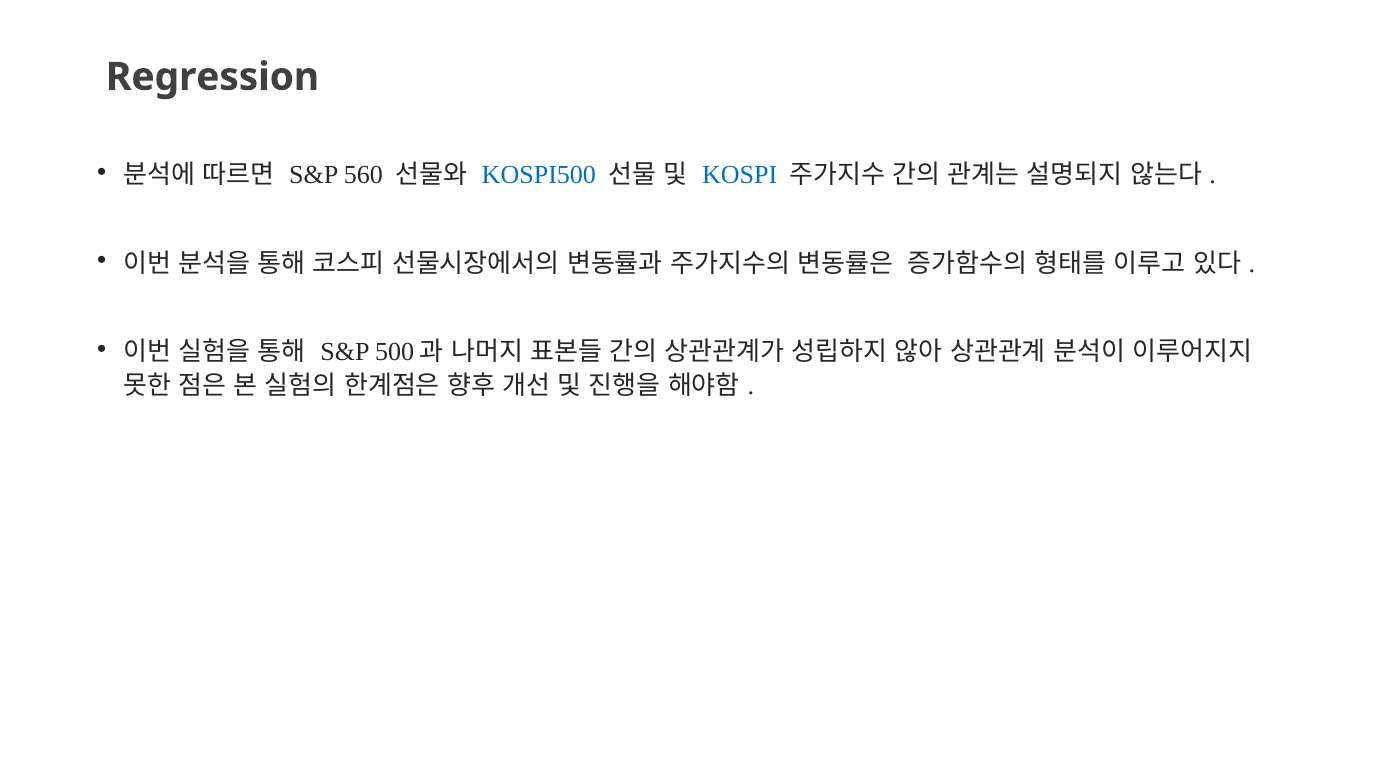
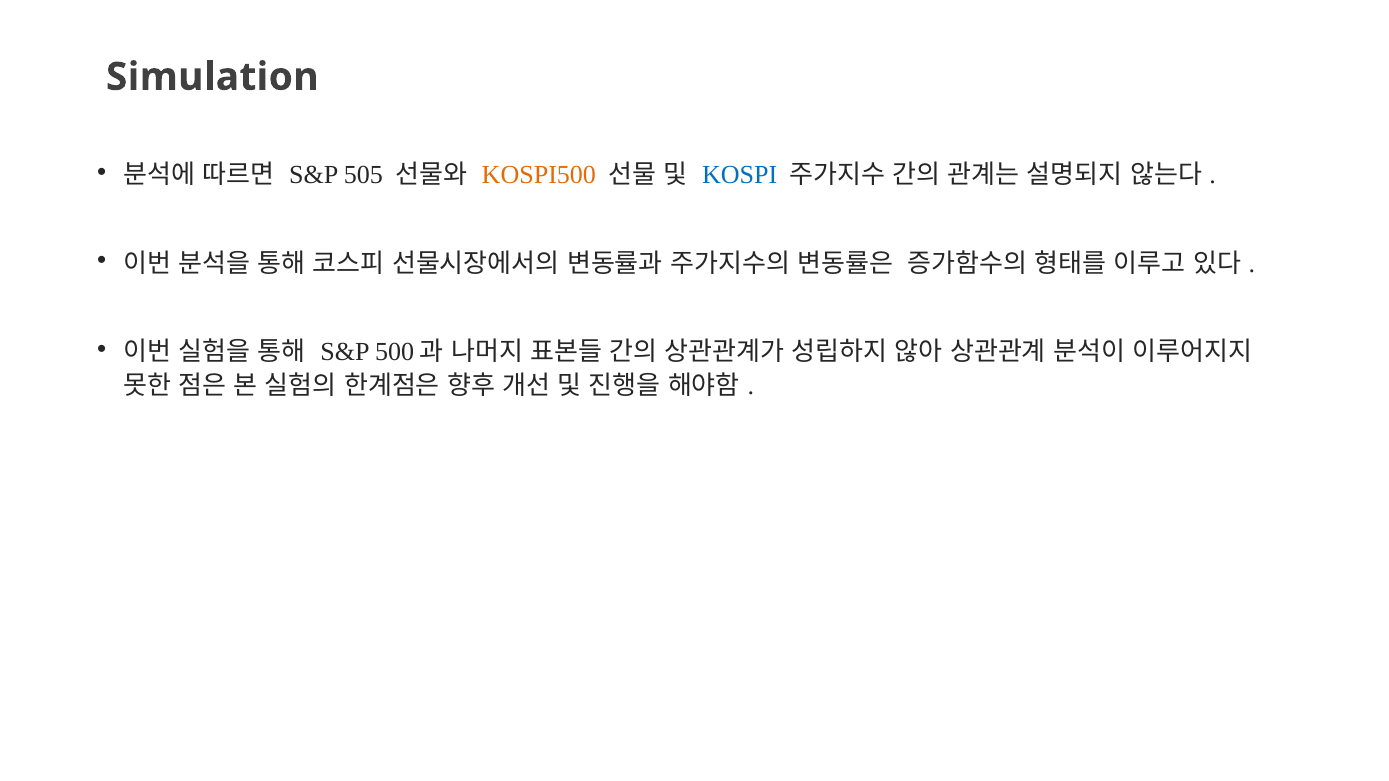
Regression: Regression -> Simulation
560: 560 -> 505
KOSPI500 colour: blue -> orange
